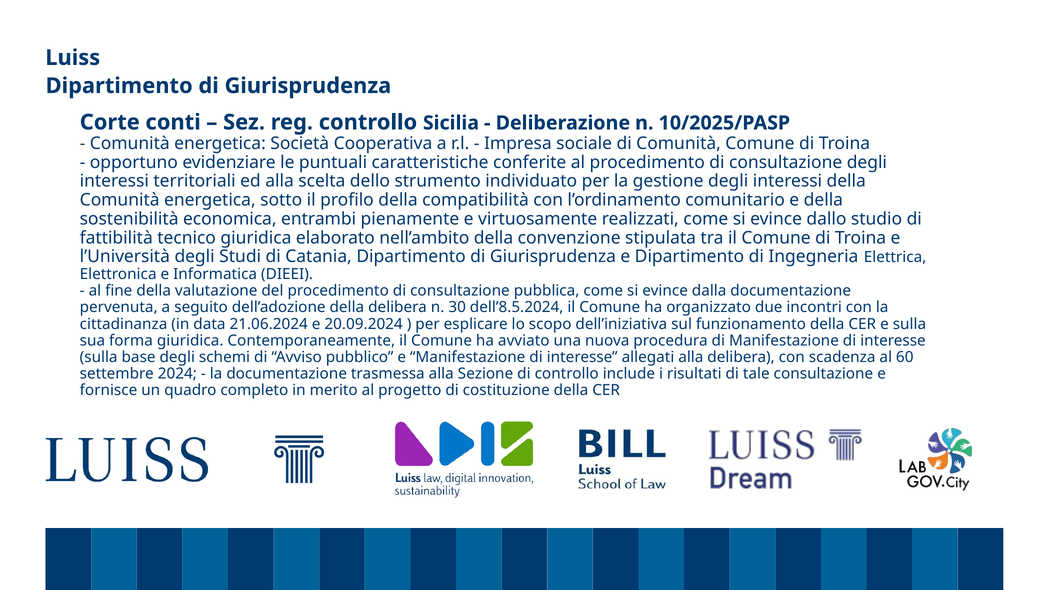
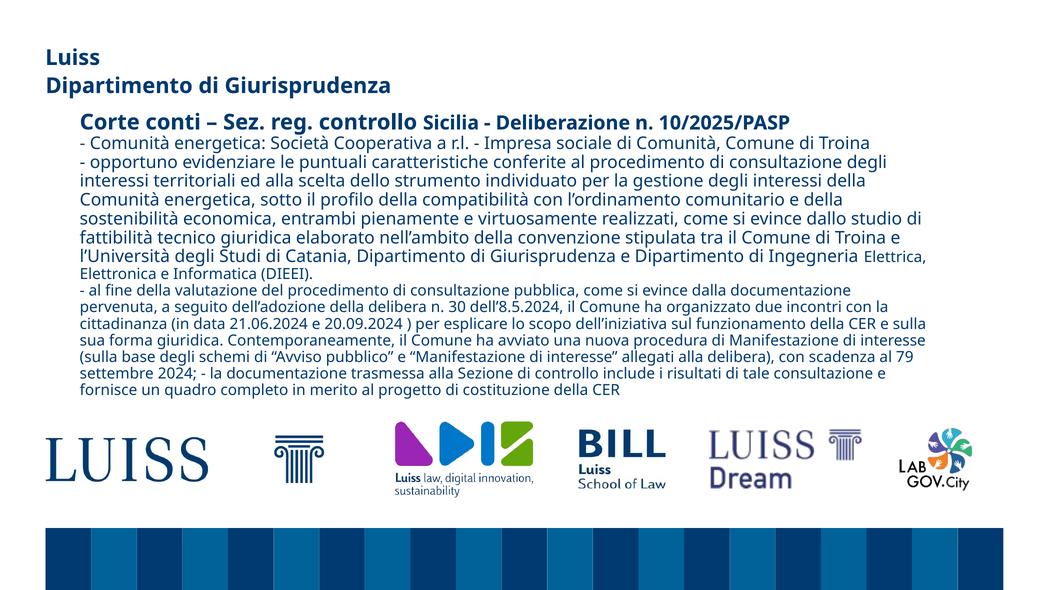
60: 60 -> 79
